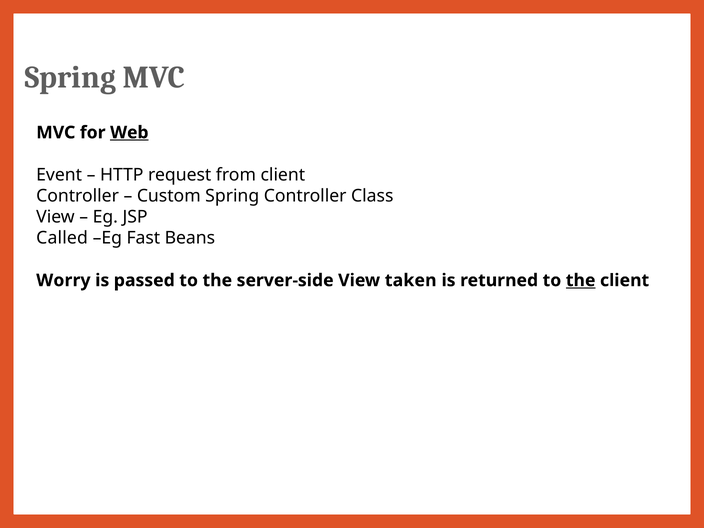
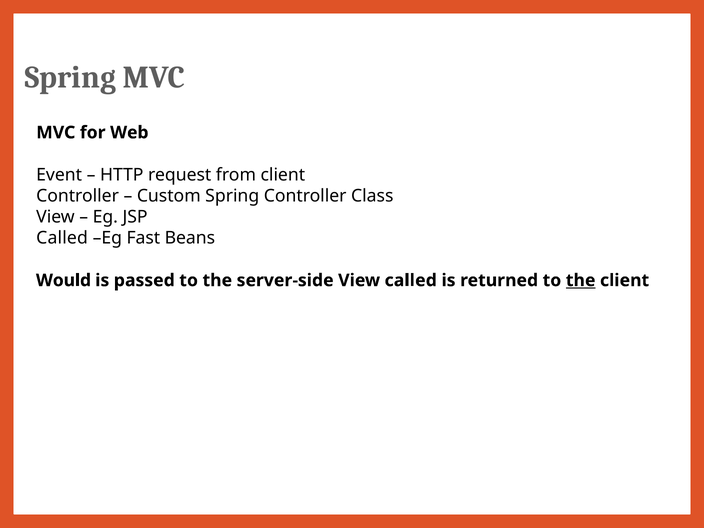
Web underline: present -> none
Worry: Worry -> Would
View taken: taken -> called
